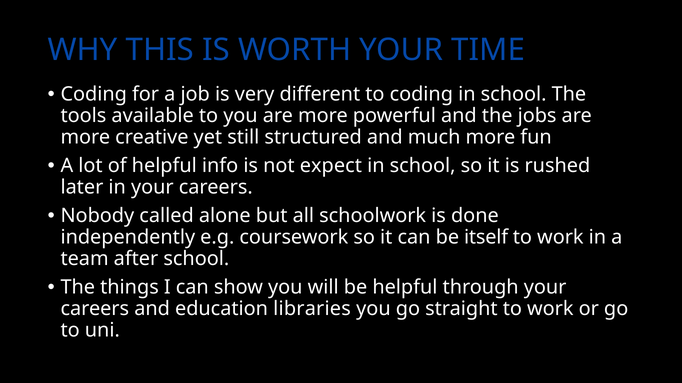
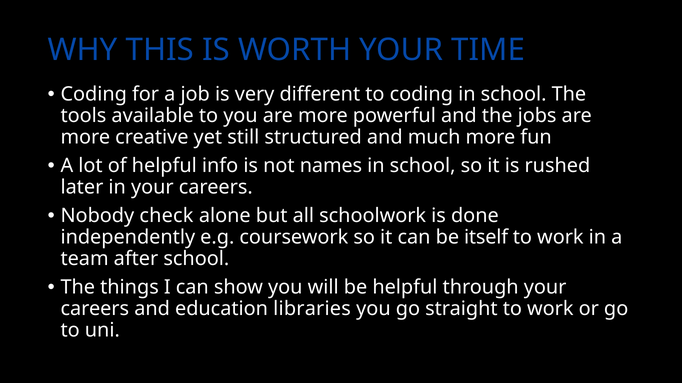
expect: expect -> names
called: called -> check
